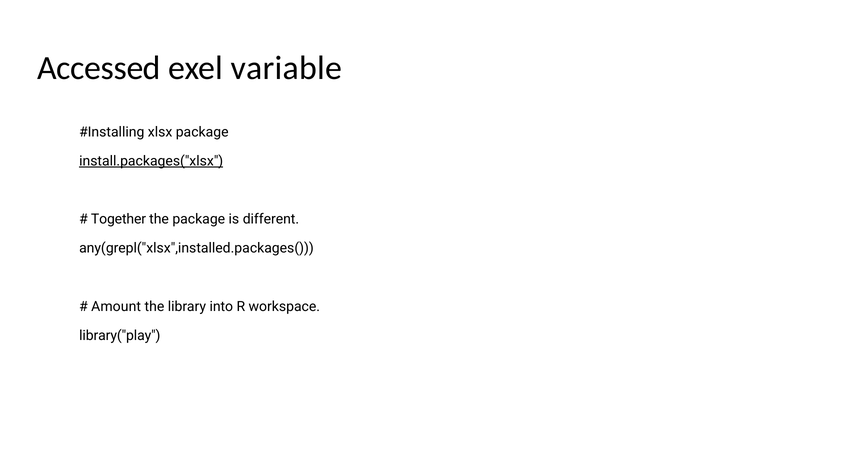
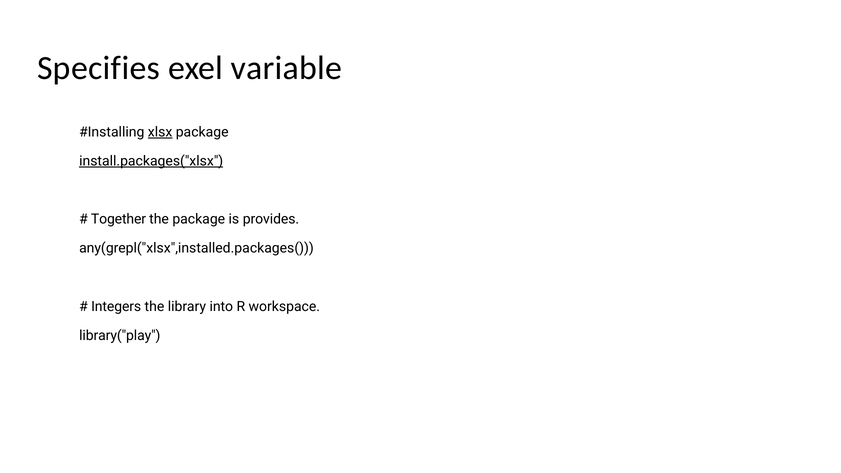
Accessed: Accessed -> Specifies
xlsx underline: none -> present
different: different -> provides
Amount: Amount -> Integers
